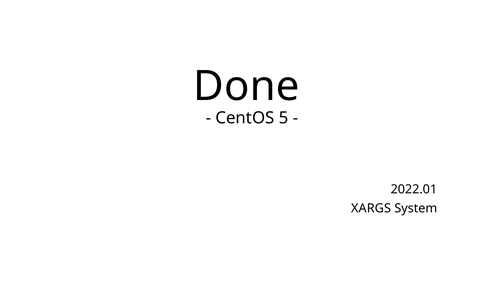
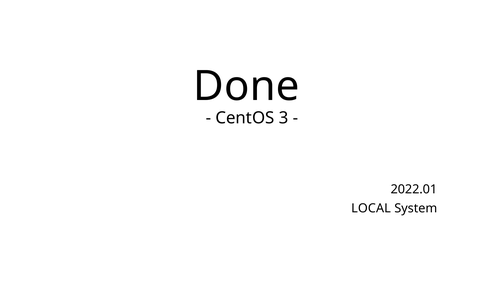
5: 5 -> 3
XARGS: XARGS -> LOCAL
